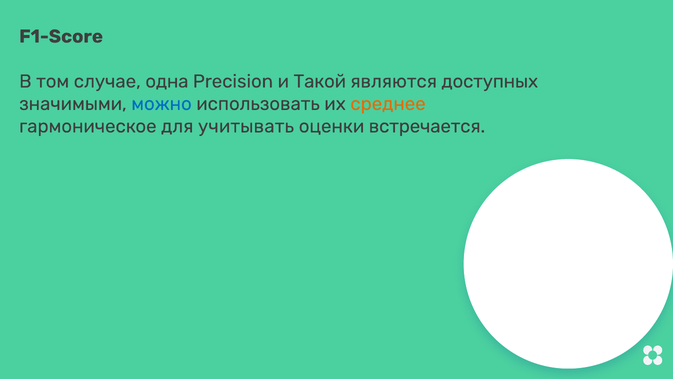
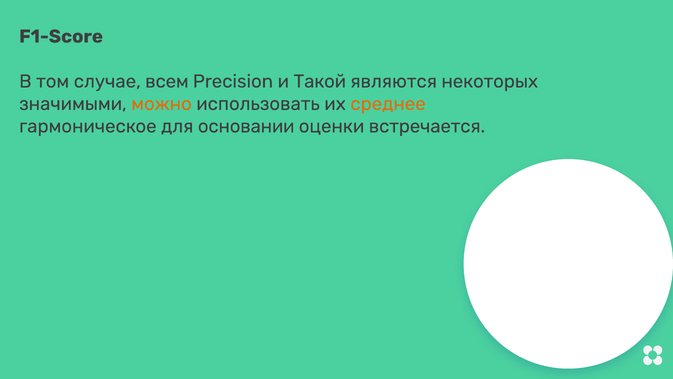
одна: одна -> всем
доступных: доступных -> некоторых
можно colour: blue -> orange
учитывать: учитывать -> основании
